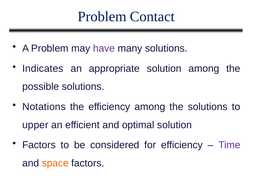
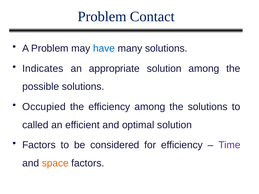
have colour: purple -> blue
Notations: Notations -> Occupied
upper: upper -> called
